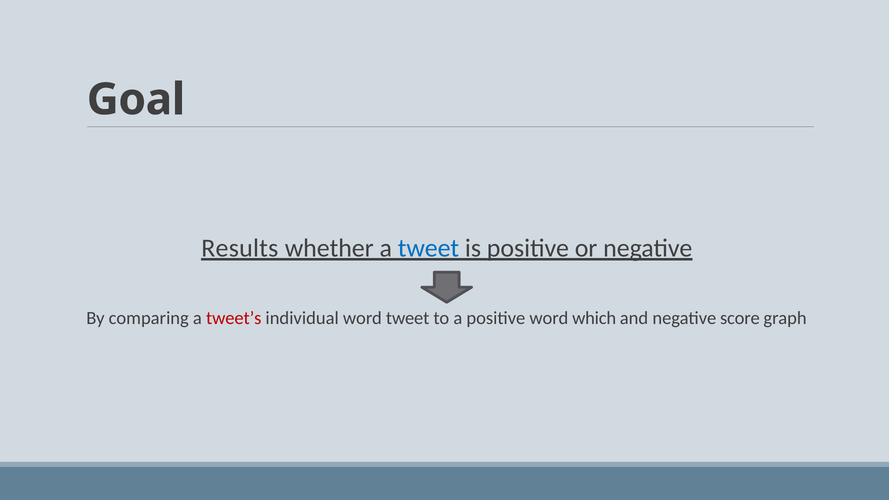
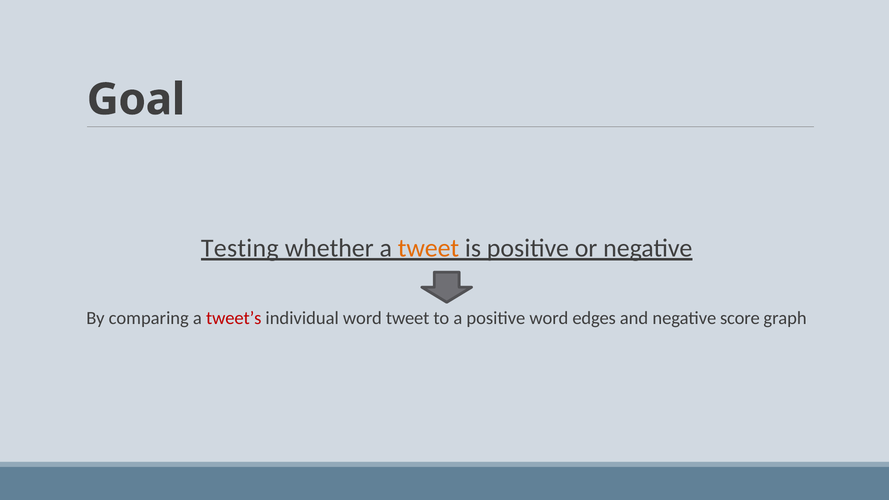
Results: Results -> Testing
tweet at (428, 248) colour: blue -> orange
which: which -> edges
